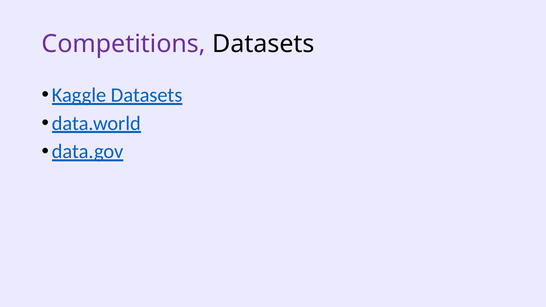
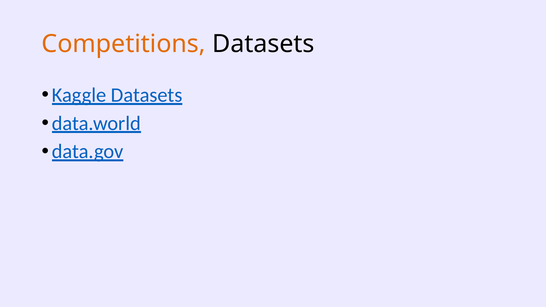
Competitions colour: purple -> orange
